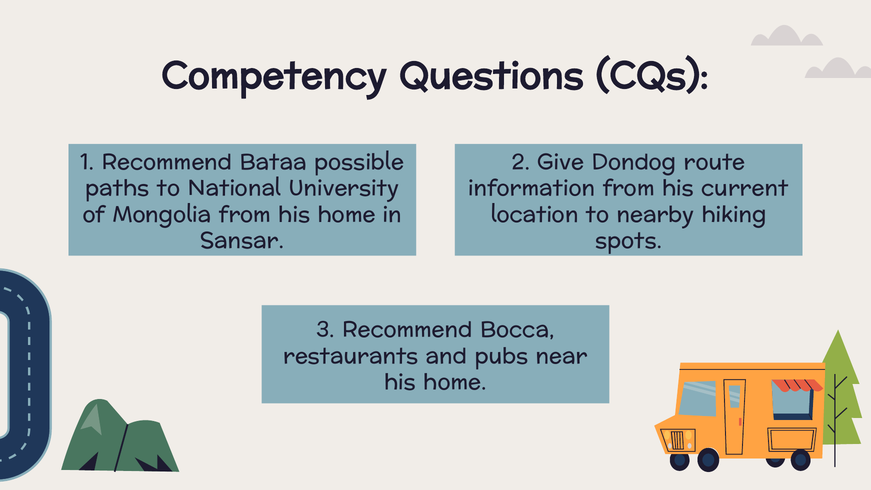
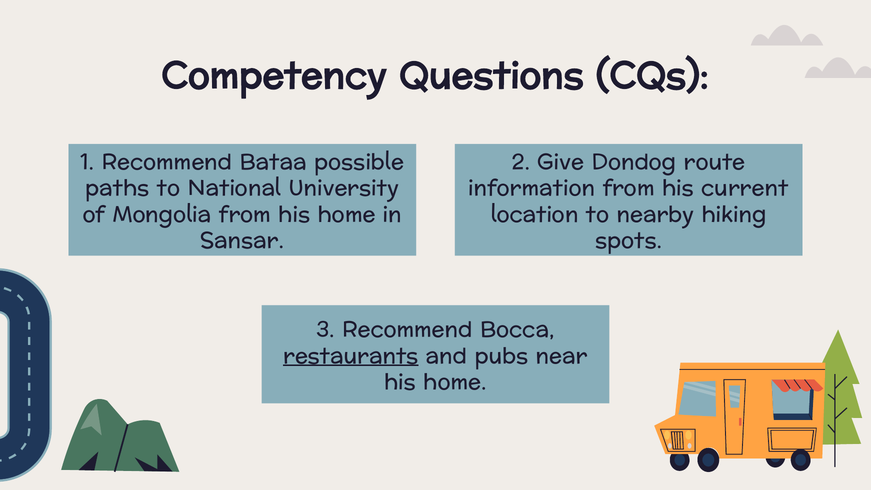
restaurants underline: none -> present
